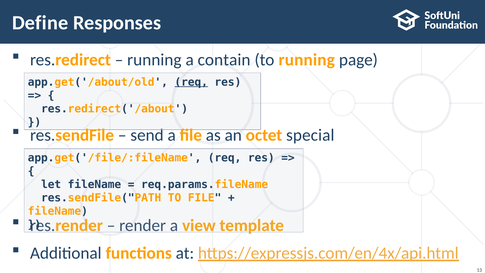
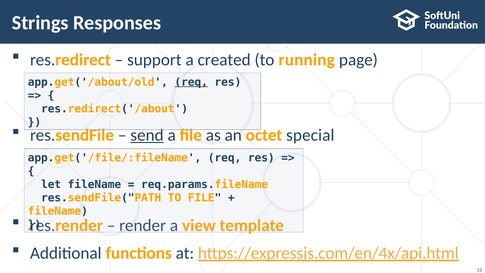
Define: Define -> Strings
running at (154, 60): running -> support
contain: contain -> created
send underline: none -> present
